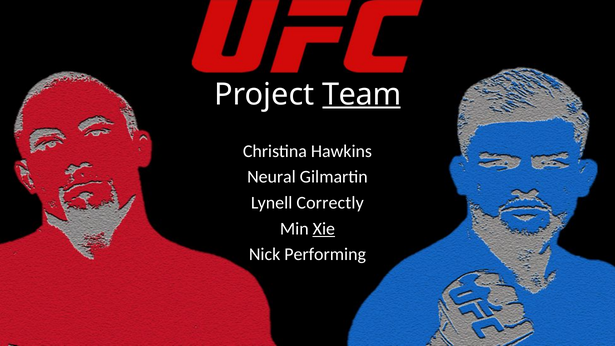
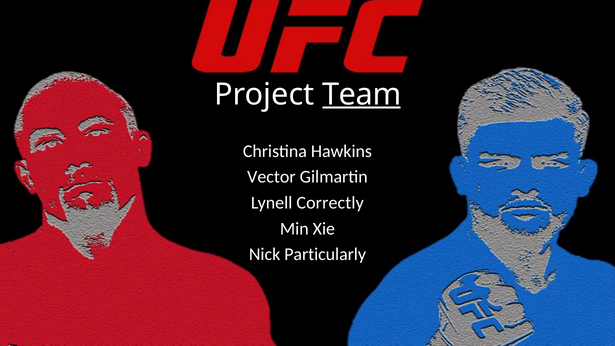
Neural: Neural -> Vector
Xie underline: present -> none
Performing: Performing -> Particularly
